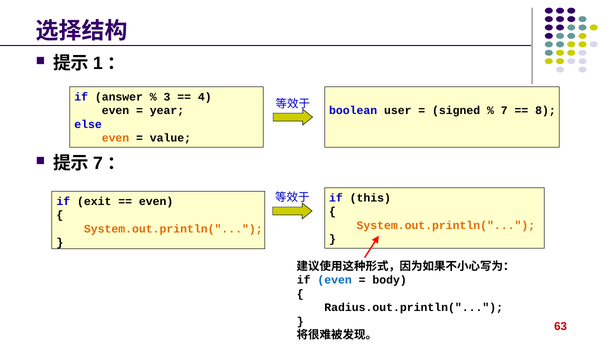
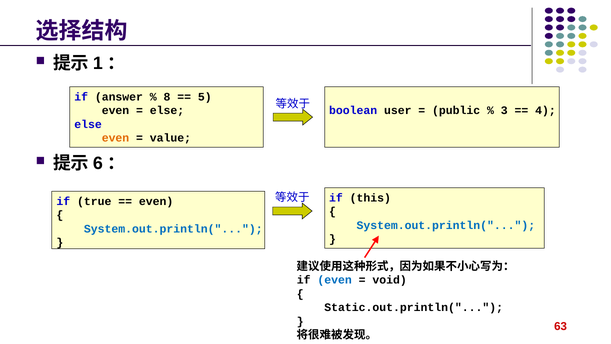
3: 3 -> 8
4: 4 -> 5
year at (167, 110): year -> else
signed: signed -> public
7 at (504, 110): 7 -> 3
8: 8 -> 4
7 at (98, 163): 7 -> 6
exit: exit -> true
System.out.println( at (446, 225) colour: orange -> blue
System.out.println( at (173, 229) colour: orange -> blue
body: body -> void
Radius.out.println(: Radius.out.println( -> Static.out.println(
